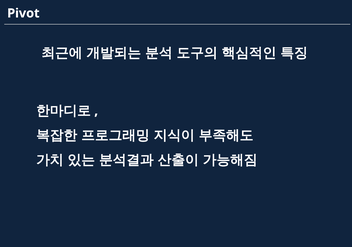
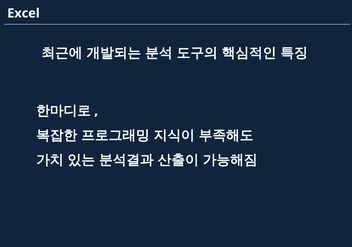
Pivot: Pivot -> Excel
